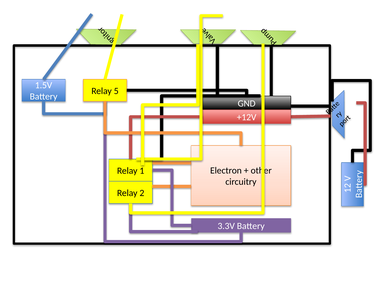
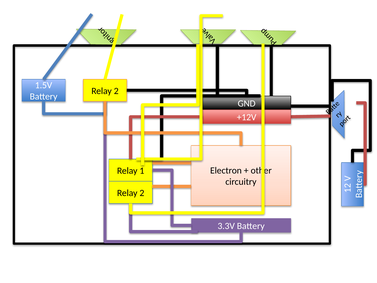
5 at (116, 91): 5 -> 2
